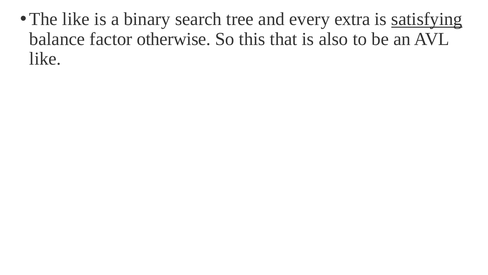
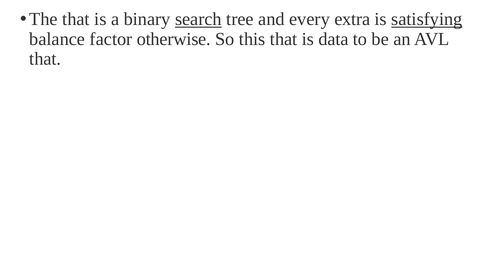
The like: like -> that
search underline: none -> present
also: also -> data
like at (45, 59): like -> that
